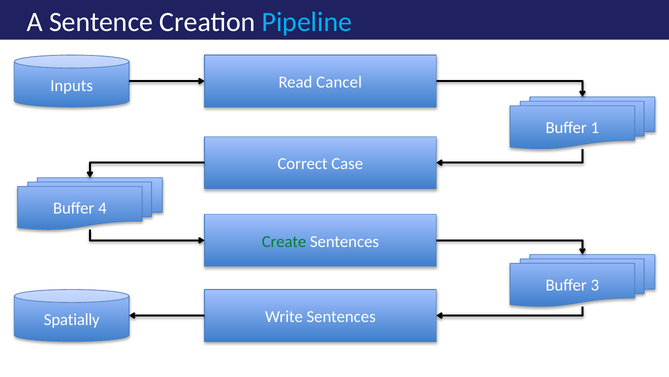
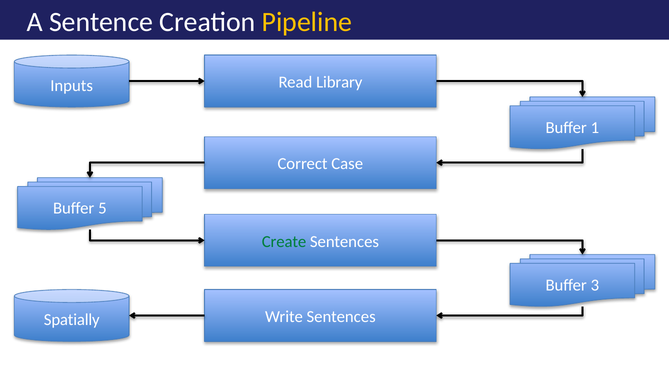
Pipeline colour: light blue -> yellow
Cancel: Cancel -> Library
4: 4 -> 5
